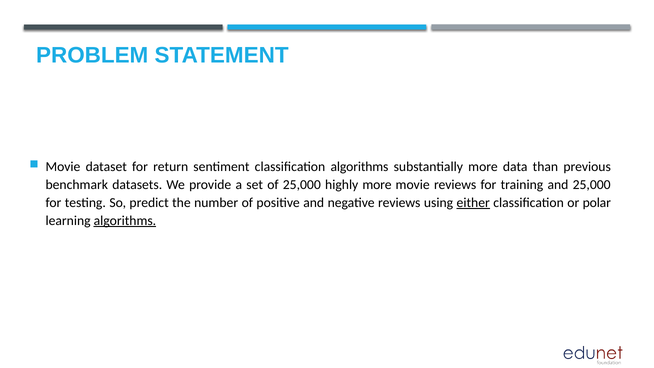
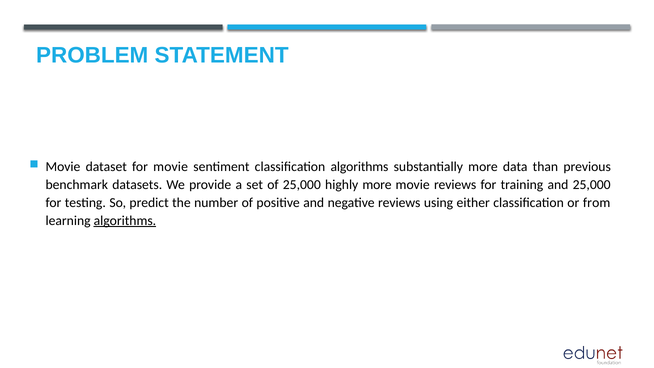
for return: return -> movie
either underline: present -> none
polar: polar -> from
